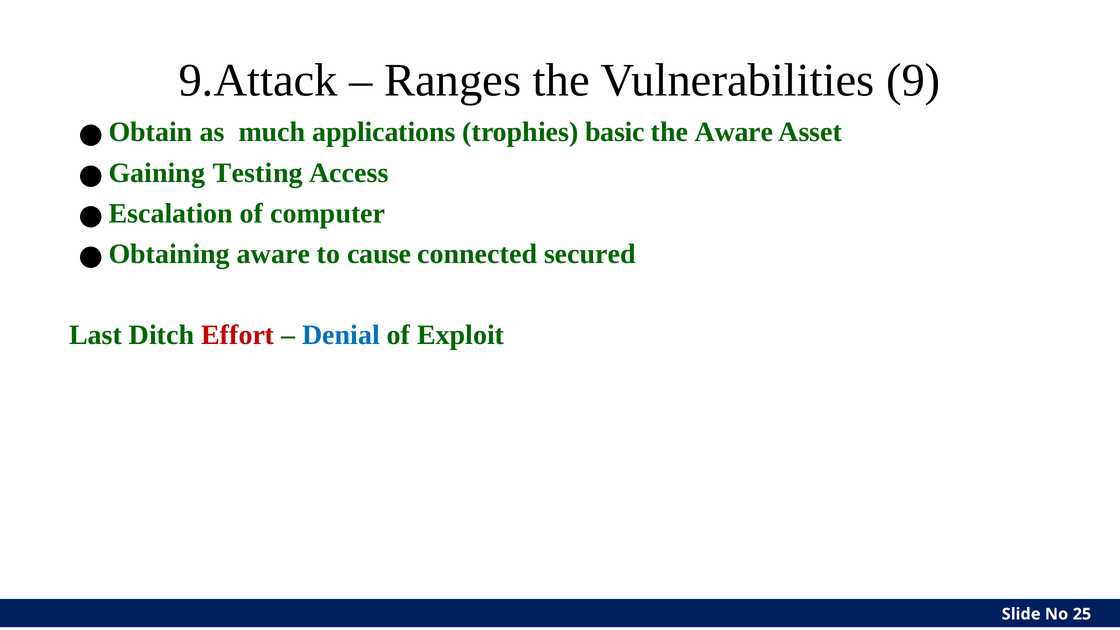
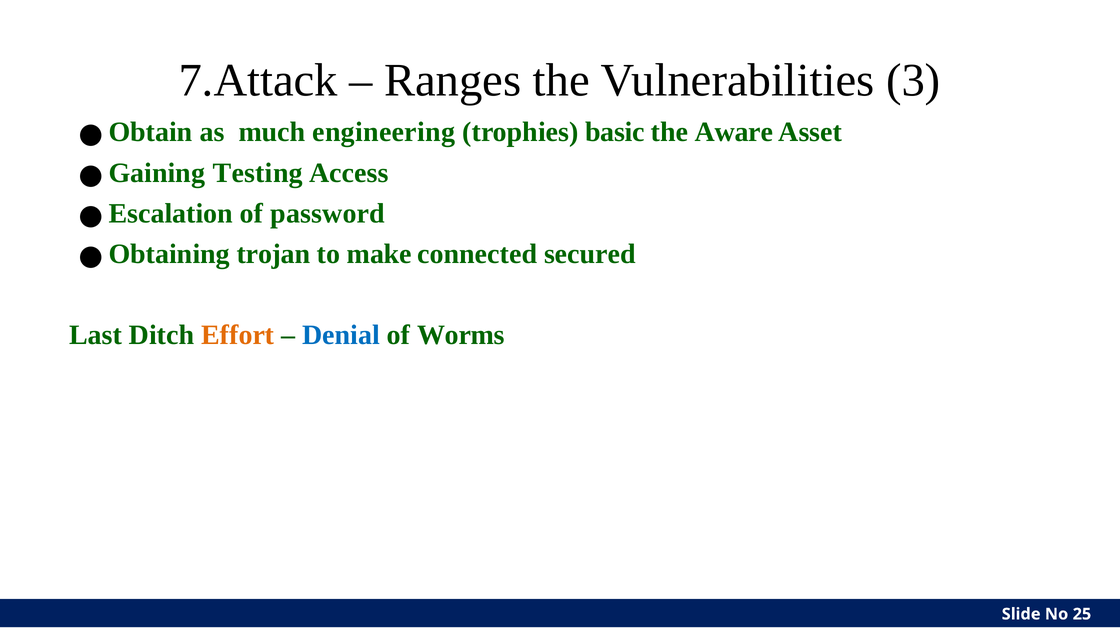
9.Attack: 9.Attack -> 7.Attack
9: 9 -> 3
applications: applications -> engineering
computer: computer -> password
aware at (273, 254): aware -> trojan
cause: cause -> make
Effort colour: red -> orange
Exploit: Exploit -> Worms
